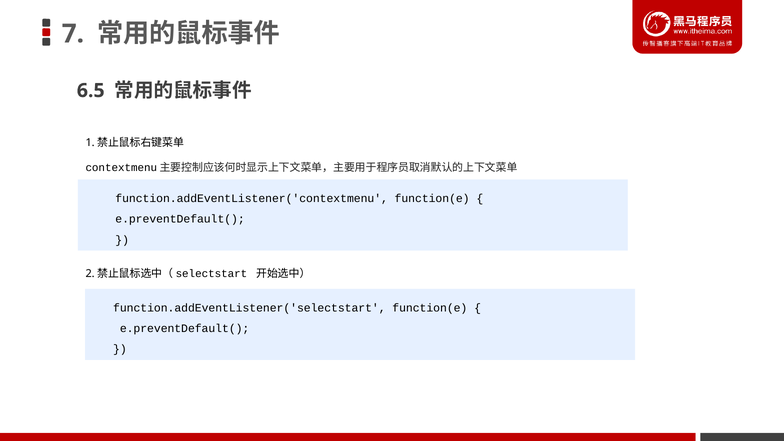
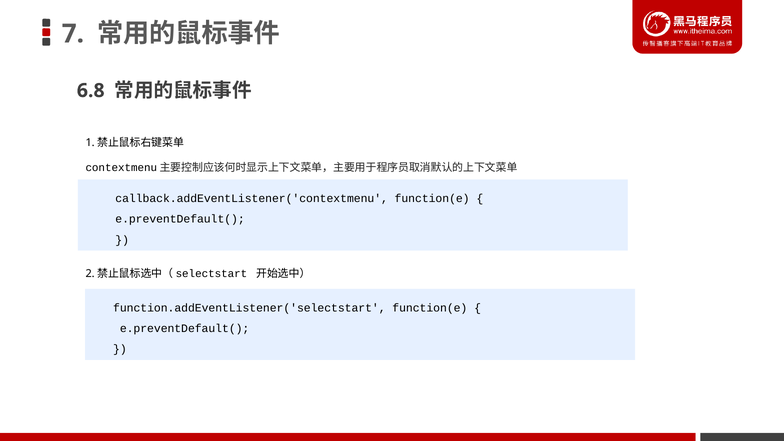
6.5: 6.5 -> 6.8
function.addEventListener('contextmenu: function.addEventListener('contextmenu -> callback.addEventListener('contextmenu
